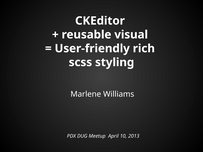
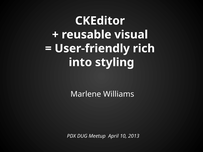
scss: scss -> into
